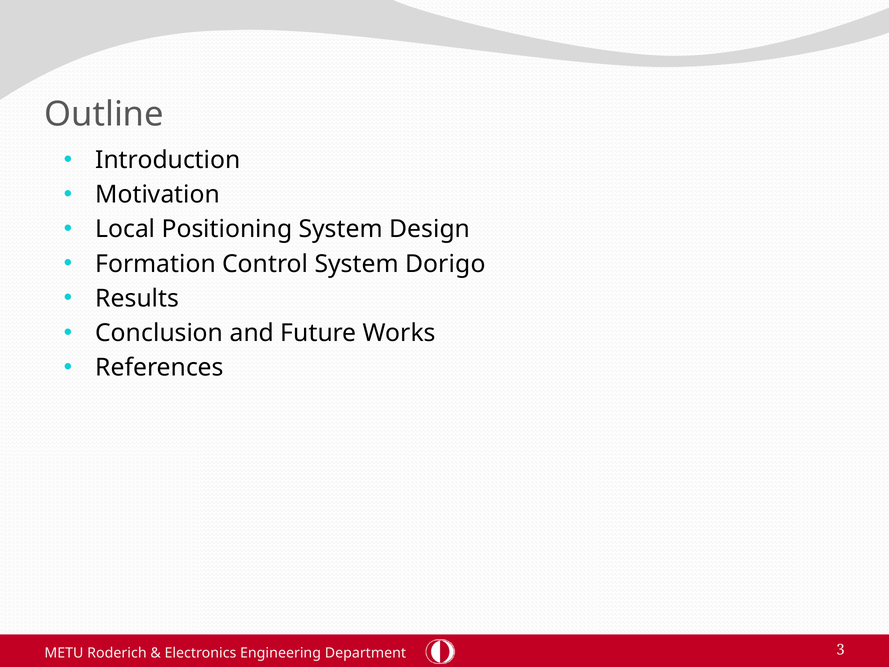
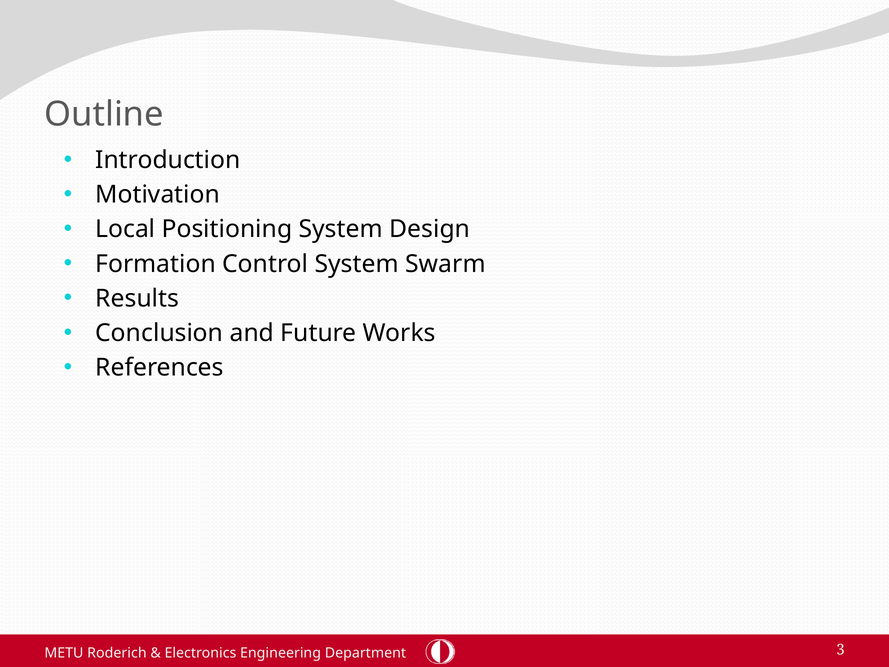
Dorigo: Dorigo -> Swarm
